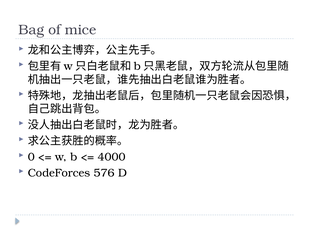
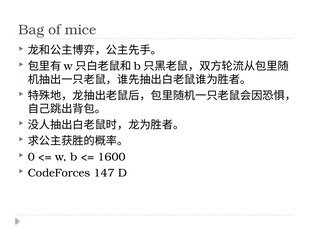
4000: 4000 -> 1600
576: 576 -> 147
